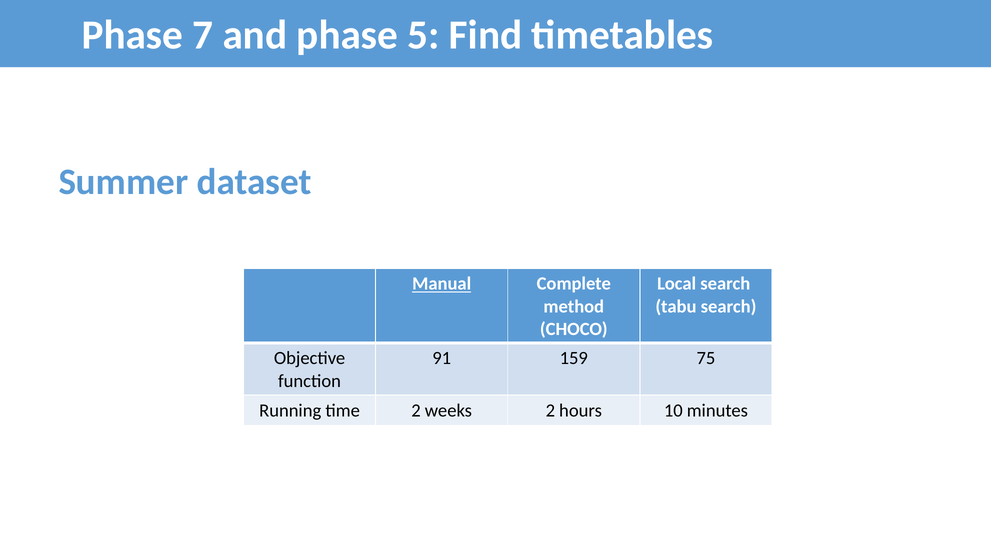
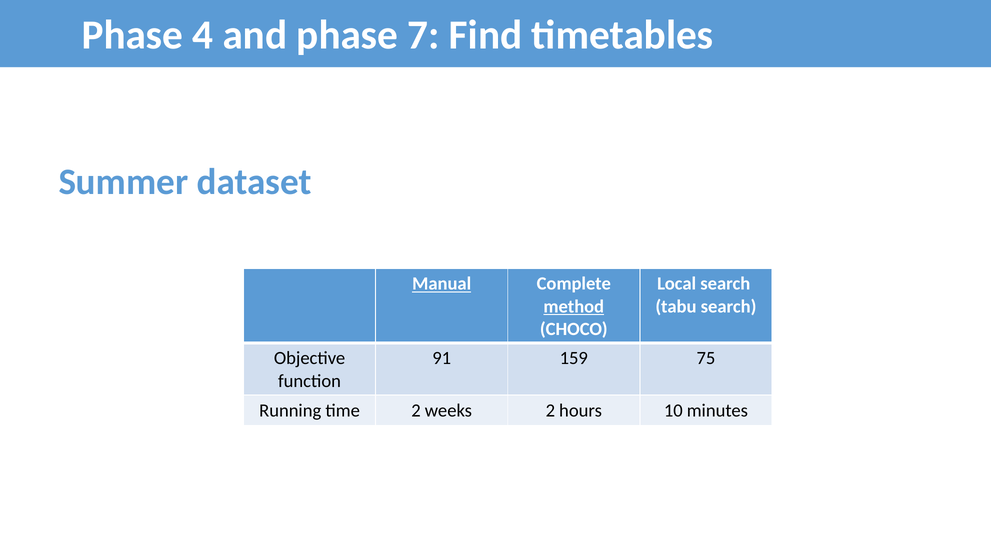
7: 7 -> 4
5: 5 -> 7
method underline: none -> present
